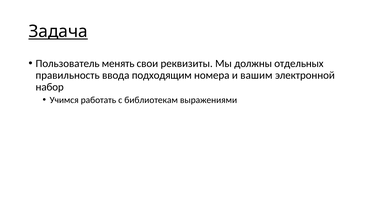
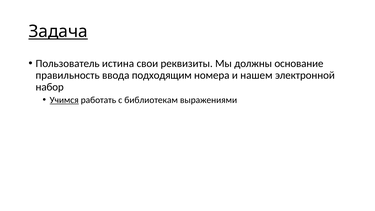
менять: менять -> истина
отдельных: отдельных -> основание
вашим: вашим -> нашем
Учимся underline: none -> present
